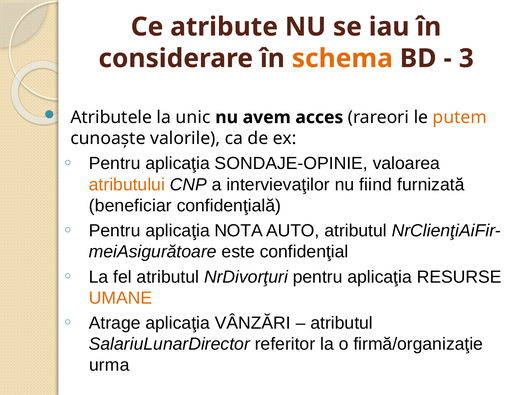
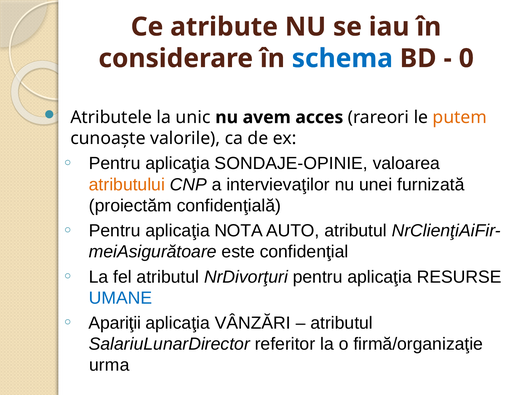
schema colour: orange -> blue
3: 3 -> 0
fiind: fiind -> unei
beneficiar: beneficiar -> proiectăm
UMANE colour: orange -> blue
Atrage: Atrage -> Apariţii
